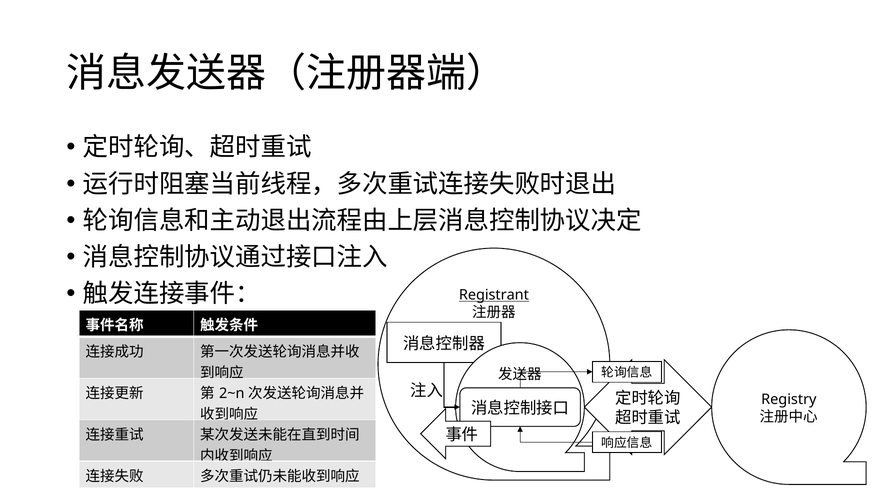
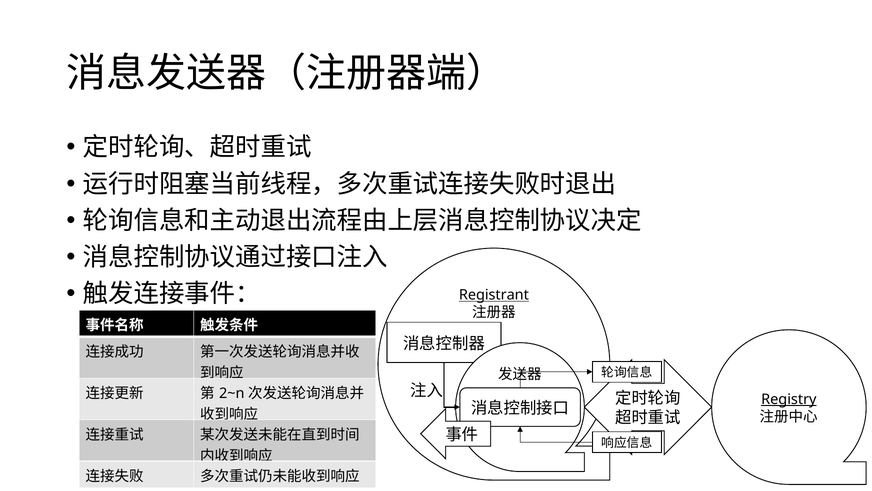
Registry underline: none -> present
